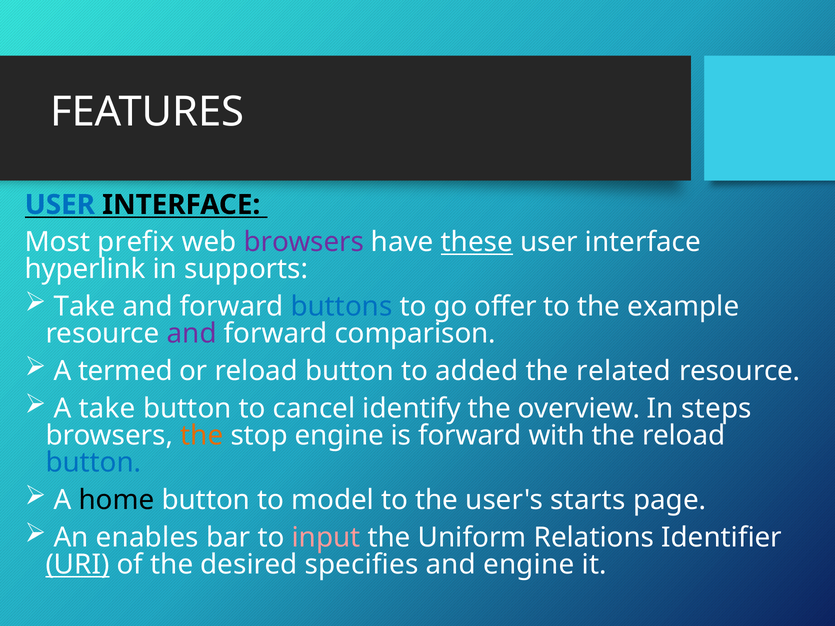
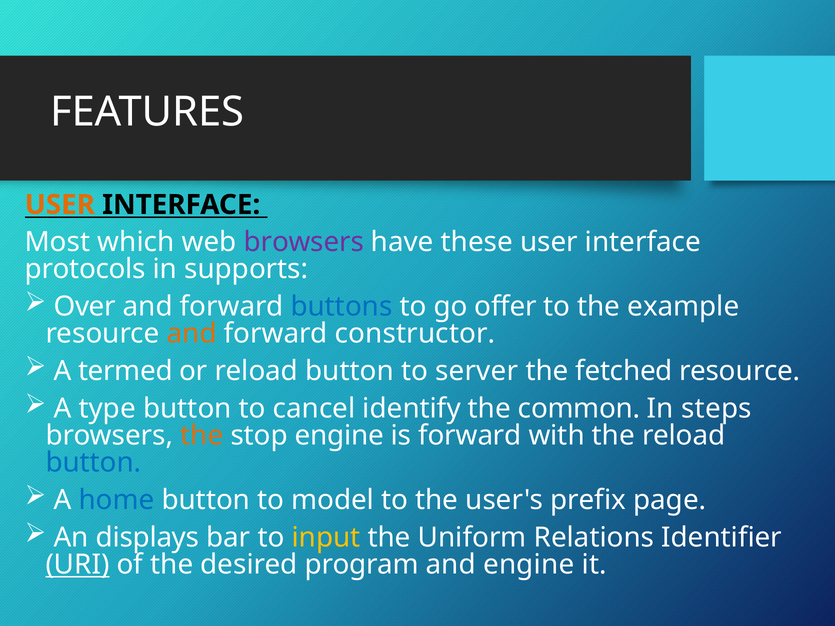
USER at (60, 205) colour: blue -> orange
prefix: prefix -> which
these underline: present -> none
hyperlink: hyperlink -> protocols
Take at (85, 307): Take -> Over
and at (192, 334) colour: purple -> orange
comparison: comparison -> constructor
added: added -> server
related: related -> fetched
A take: take -> type
overview: overview -> common
home colour: black -> blue
starts: starts -> prefix
enables: enables -> displays
input colour: pink -> yellow
specifies: specifies -> program
